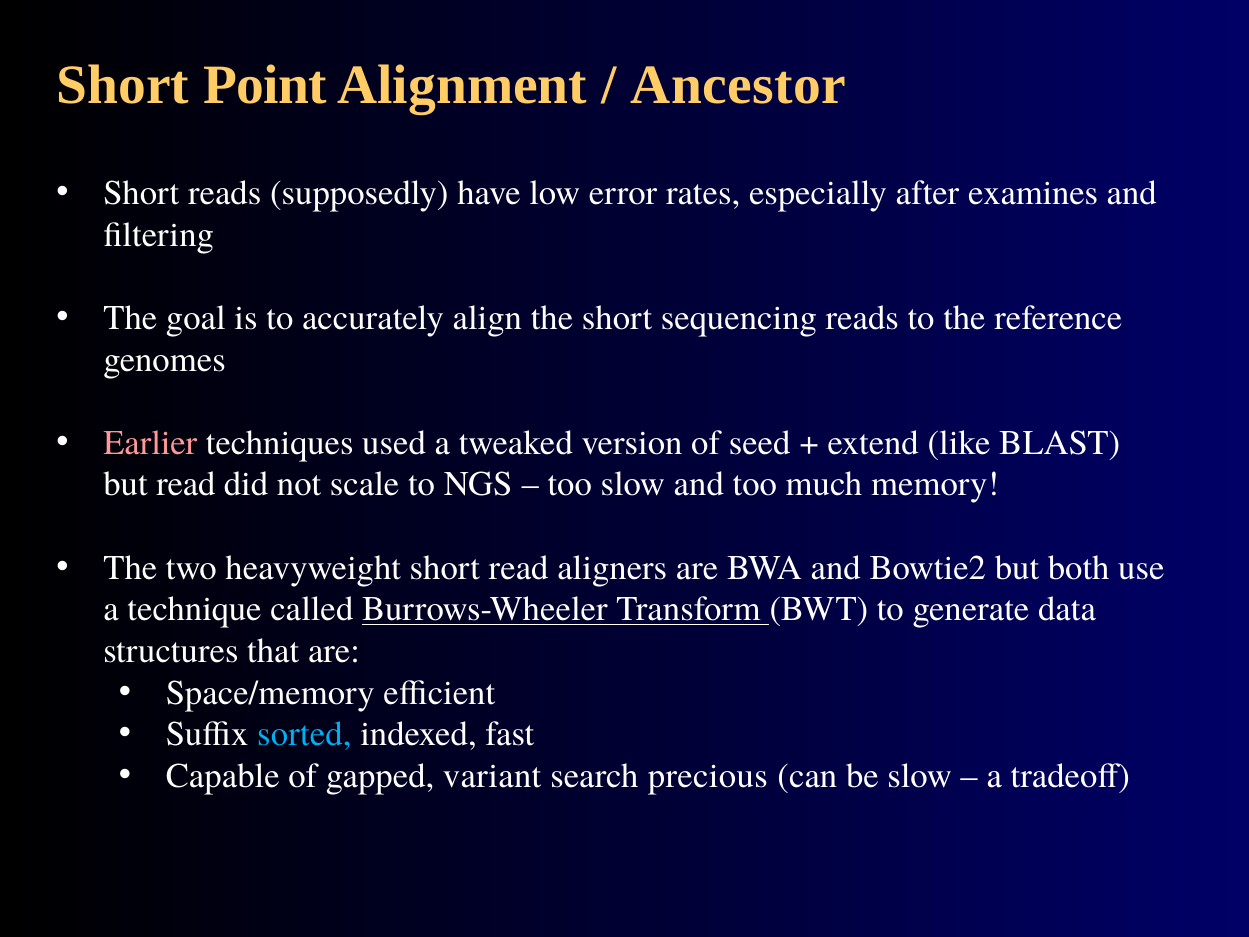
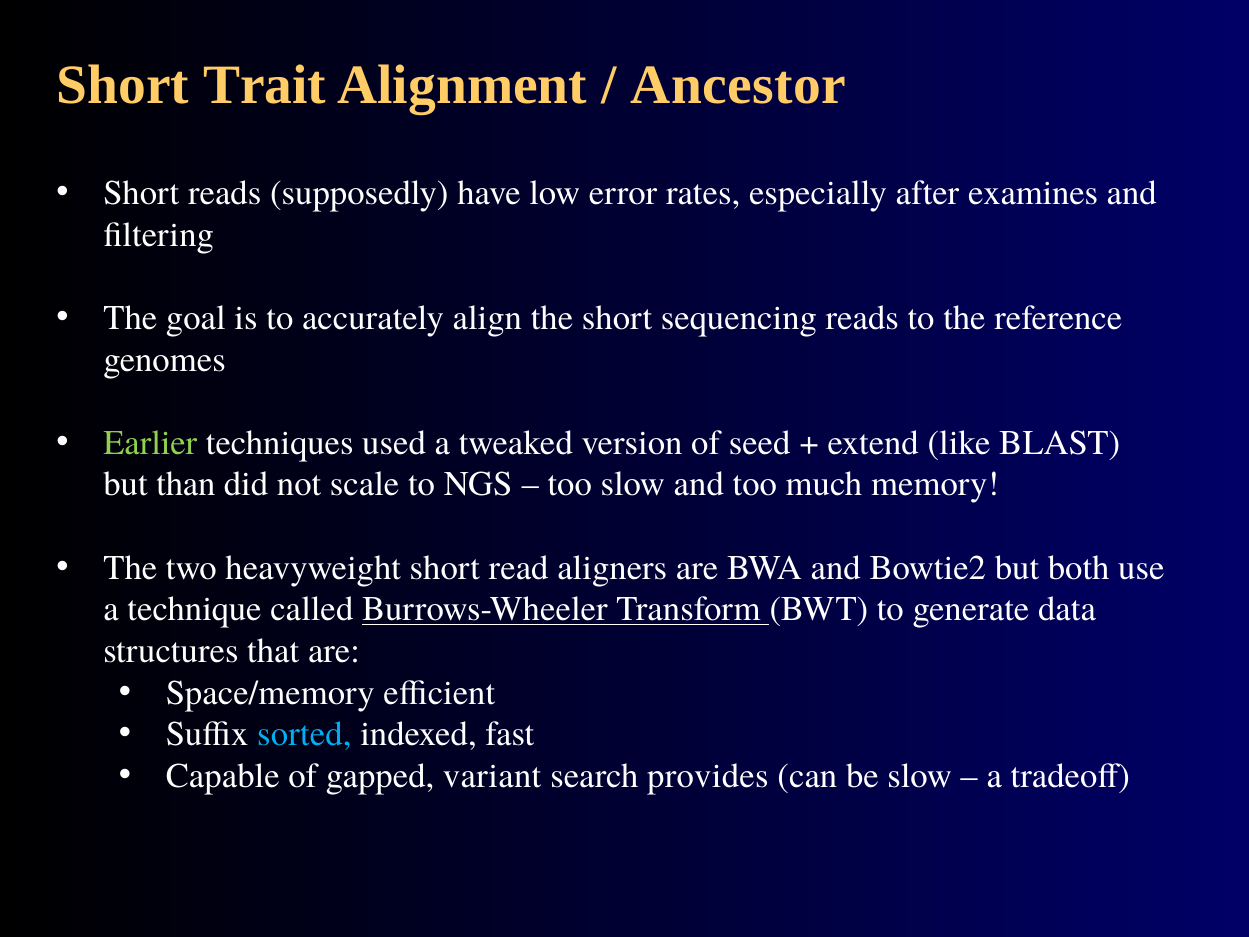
Point: Point -> Trait
Earlier colour: pink -> light green
but read: read -> than
precious: precious -> provides
